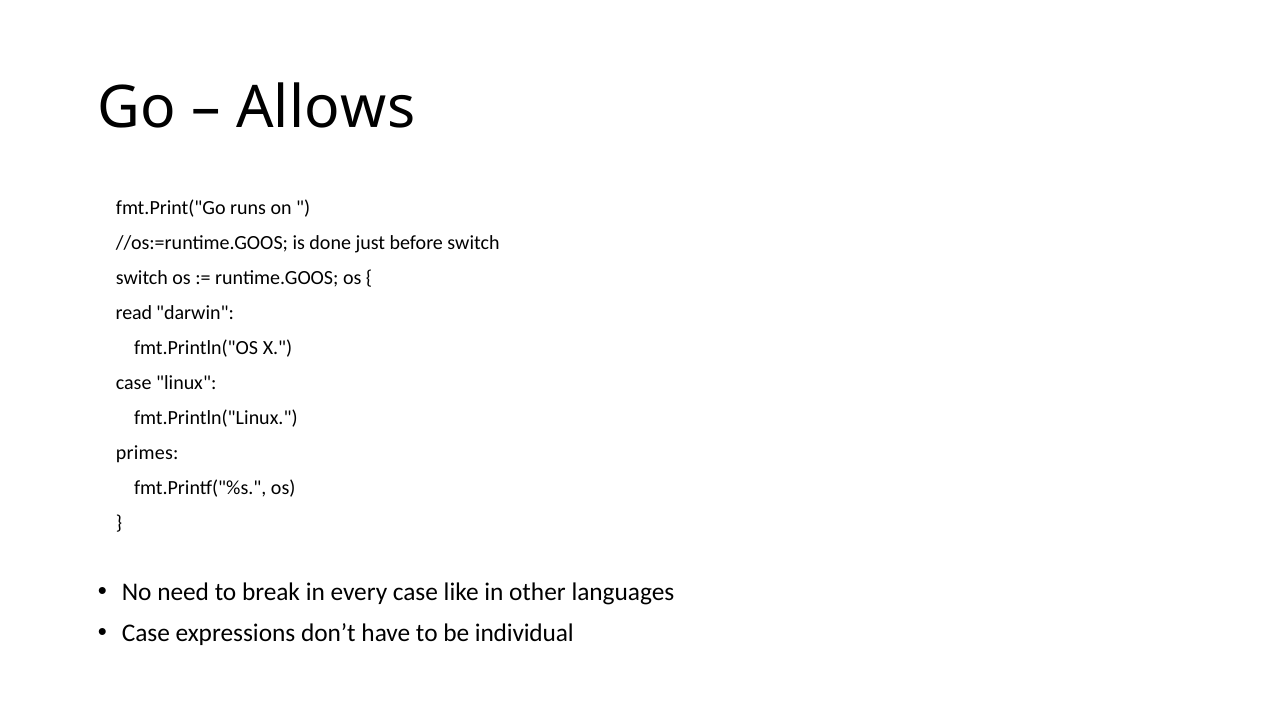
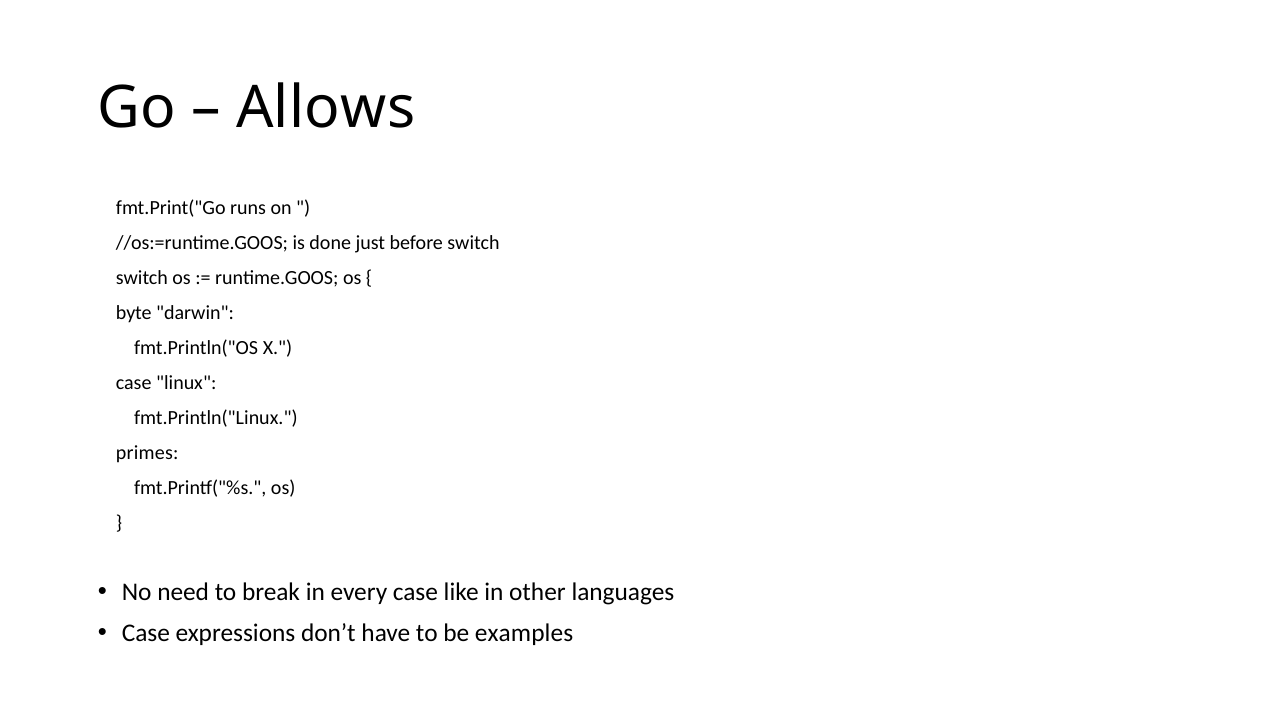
read: read -> byte
individual: individual -> examples
